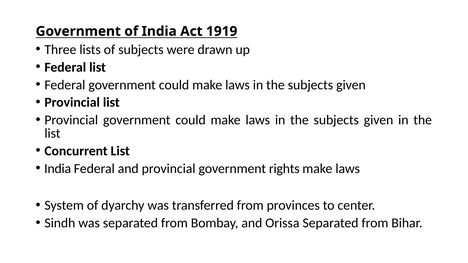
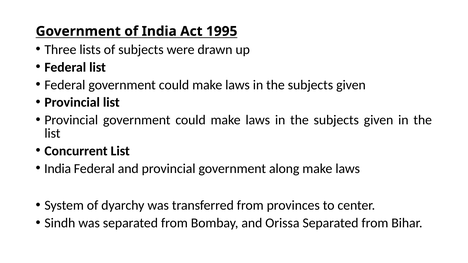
1919: 1919 -> 1995
rights: rights -> along
